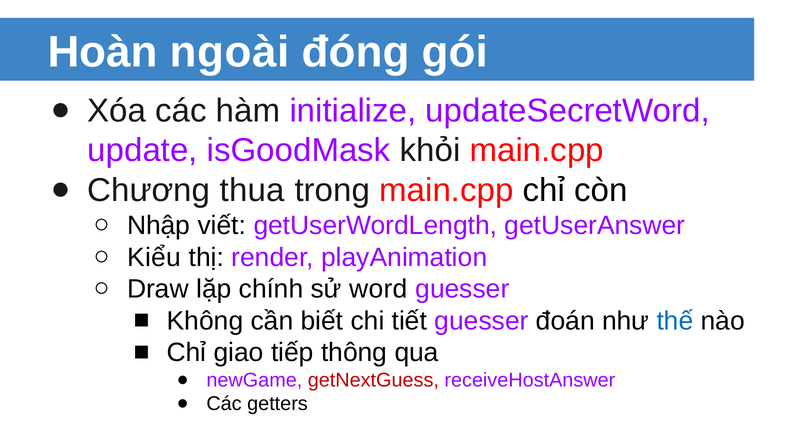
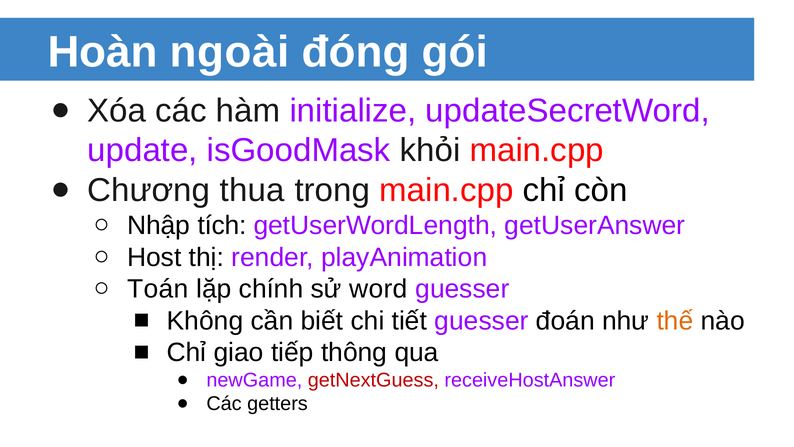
viết: viết -> tích
Kiểu: Kiểu -> Host
Draw: Draw -> Toán
thế colour: blue -> orange
